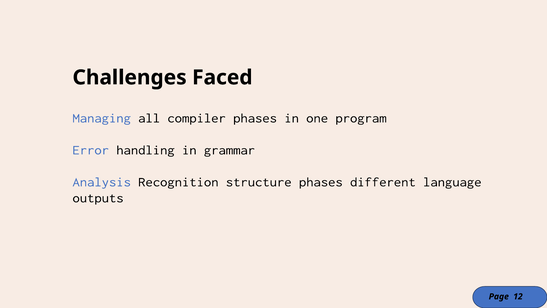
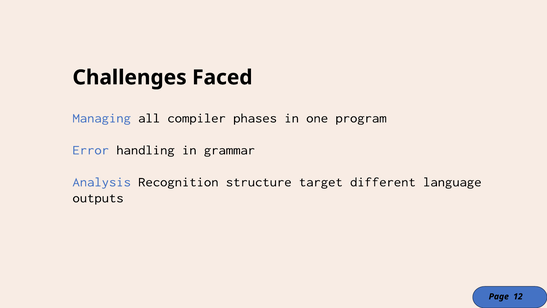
structure phases: phases -> target
